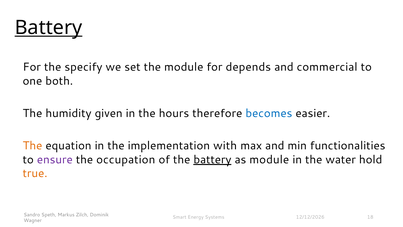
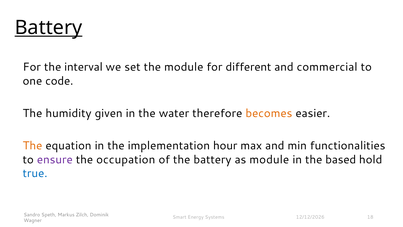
specify: specify -> interval
depends: depends -> different
both: both -> code
hours: hours -> water
becomes colour: blue -> orange
with: with -> hour
battery at (212, 159) underline: present -> none
water: water -> based
true colour: orange -> blue
